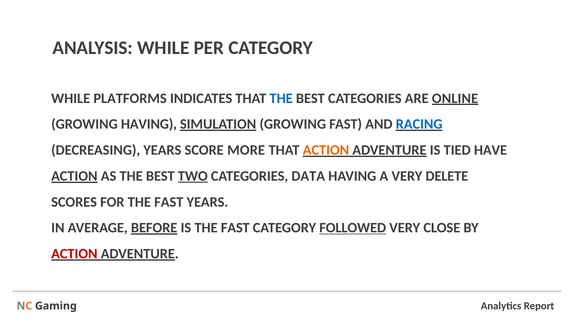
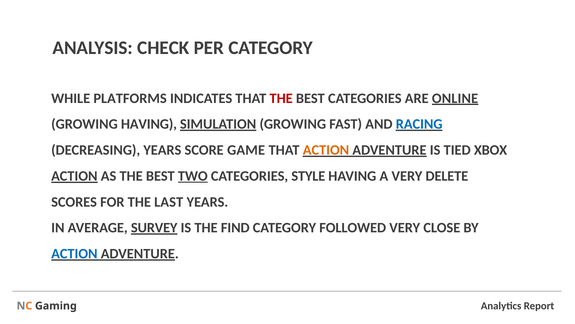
ANALYSIS WHILE: WHILE -> CHECK
THE at (281, 98) colour: blue -> red
MORE: MORE -> GAME
HAVE: HAVE -> XBOX
DATA: DATA -> STYLE
FOR THE FAST: FAST -> LAST
BEFORE: BEFORE -> SURVEY
IS THE FAST: FAST -> FIND
FOLLOWED underline: present -> none
ACTION at (74, 253) colour: red -> blue
